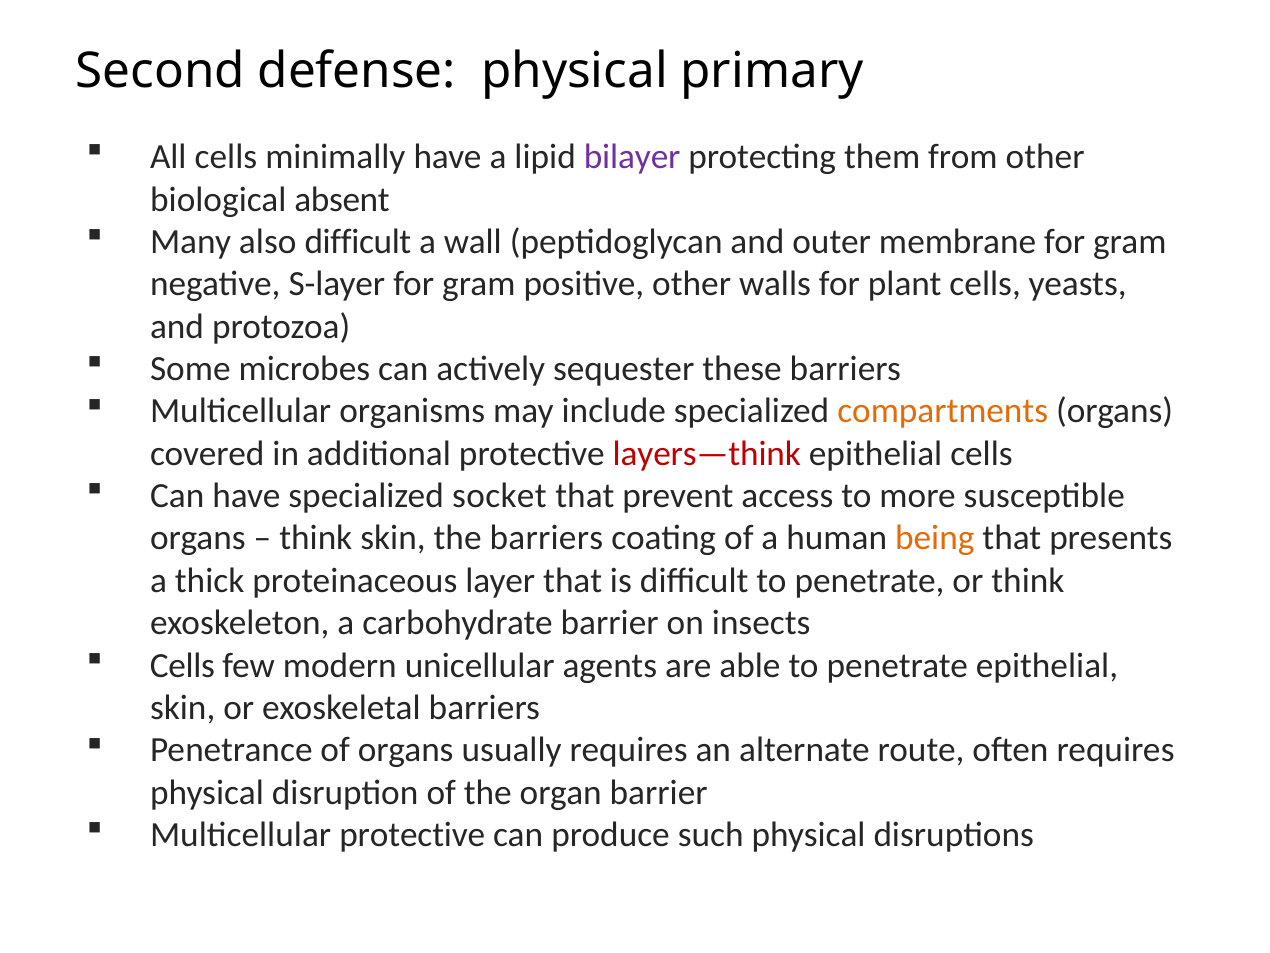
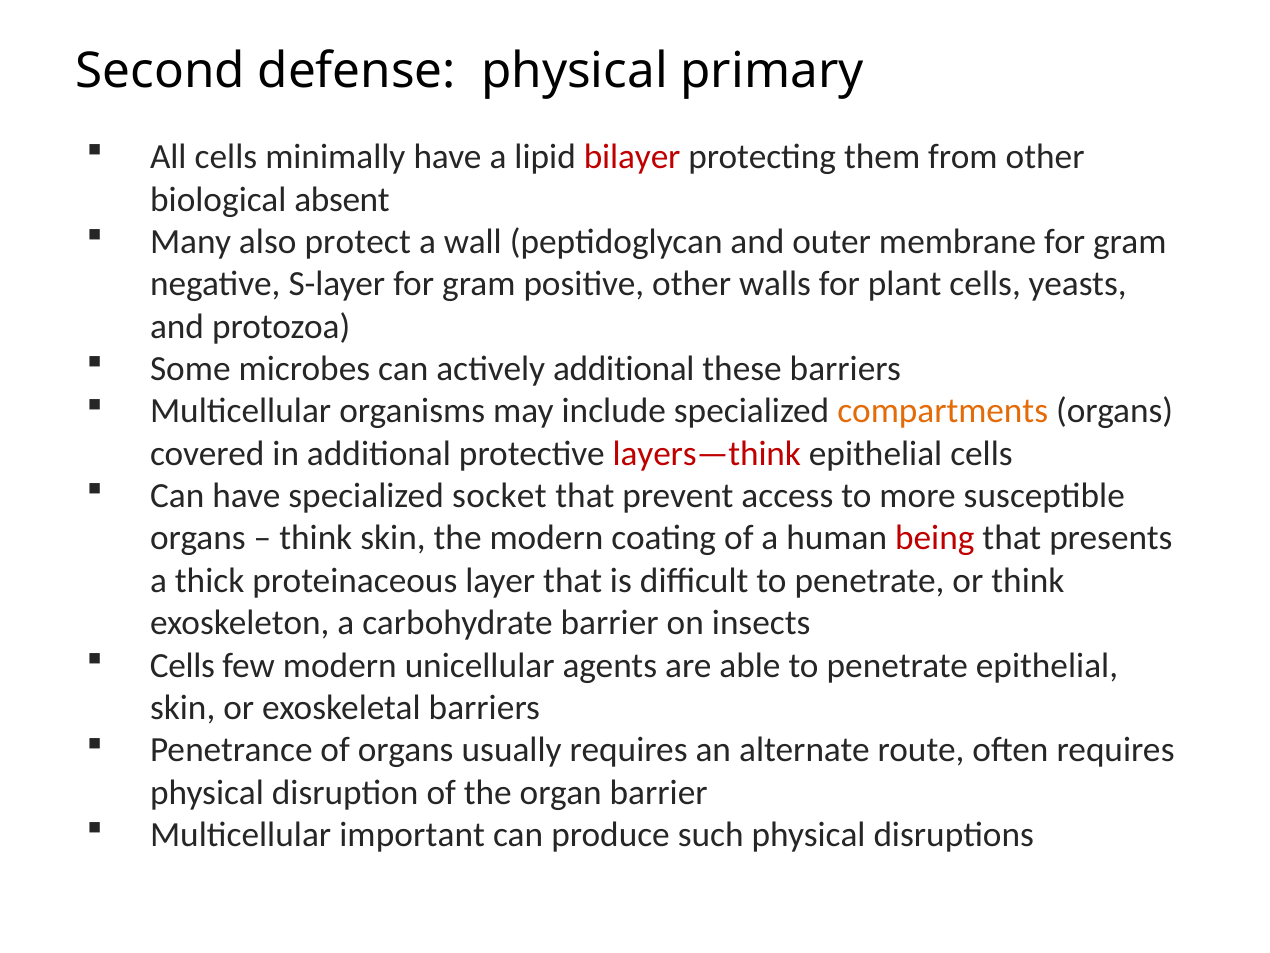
bilayer colour: purple -> red
also difficult: difficult -> protect
actively sequester: sequester -> additional
the barriers: barriers -> modern
being colour: orange -> red
Multicellular protective: protective -> important
